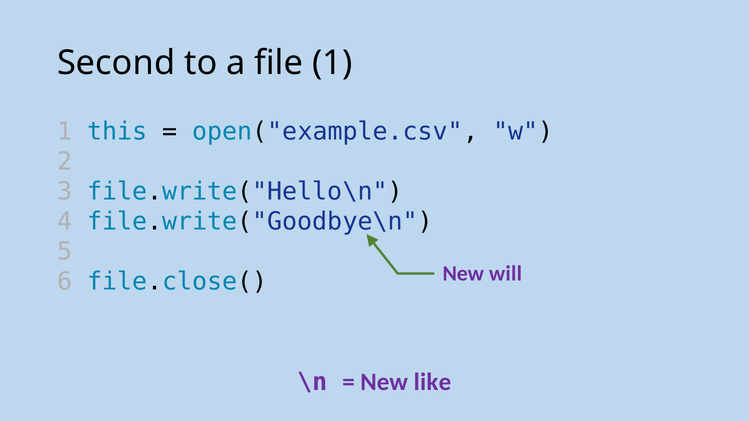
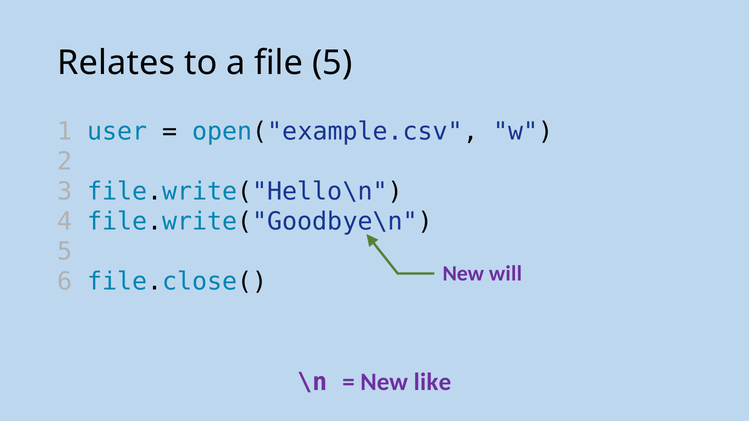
Second: Second -> Relates
file 1: 1 -> 5
this: this -> user
